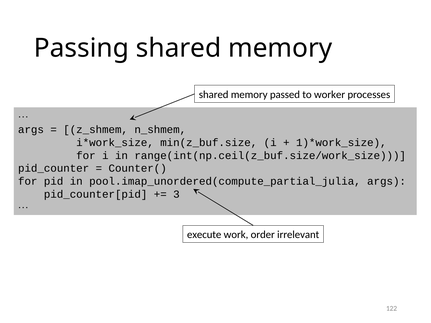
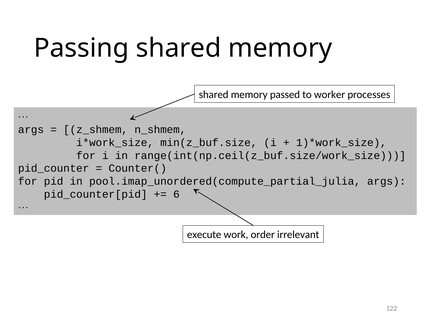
3: 3 -> 6
